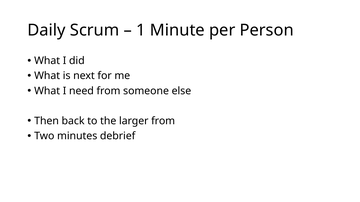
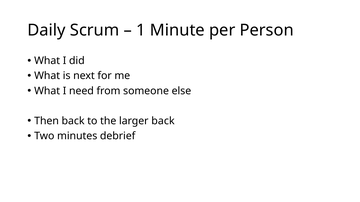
larger from: from -> back
